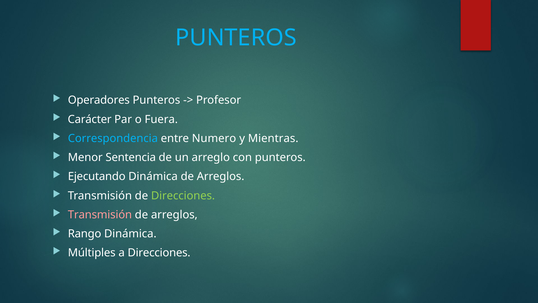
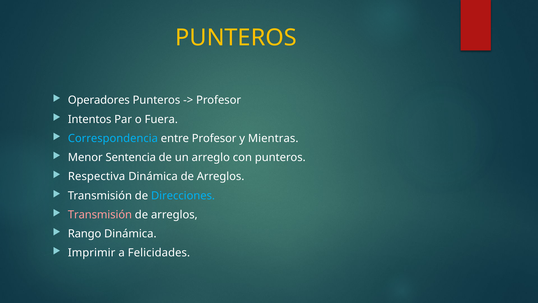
PUNTEROS at (236, 38) colour: light blue -> yellow
Carácter: Carácter -> Intentos
entre Numero: Numero -> Profesor
Ejecutando: Ejecutando -> Respectiva
Direcciones at (183, 195) colour: light green -> light blue
Múltiples: Múltiples -> Imprimir
a Direcciones: Direcciones -> Felicidades
